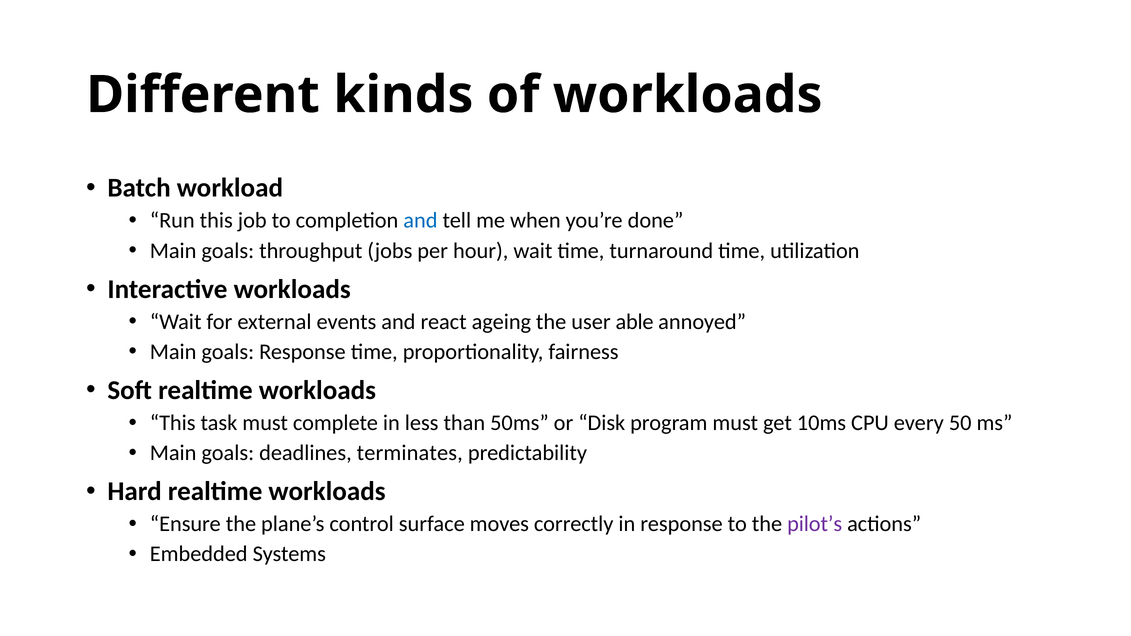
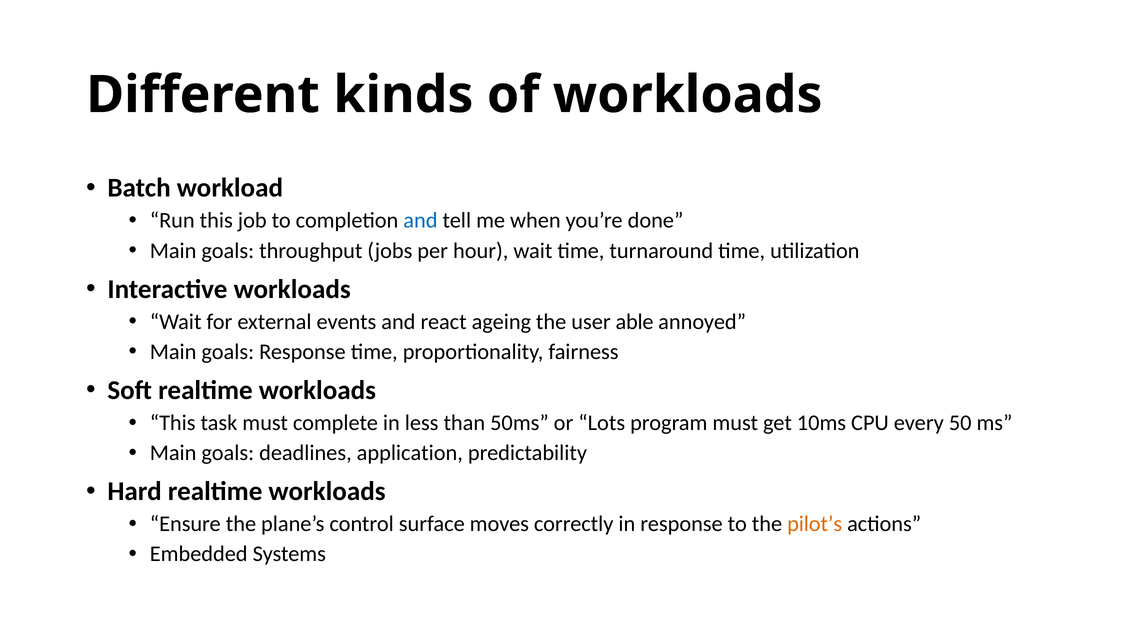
Disk: Disk -> Lots
terminates: terminates -> application
pilot’s colour: purple -> orange
